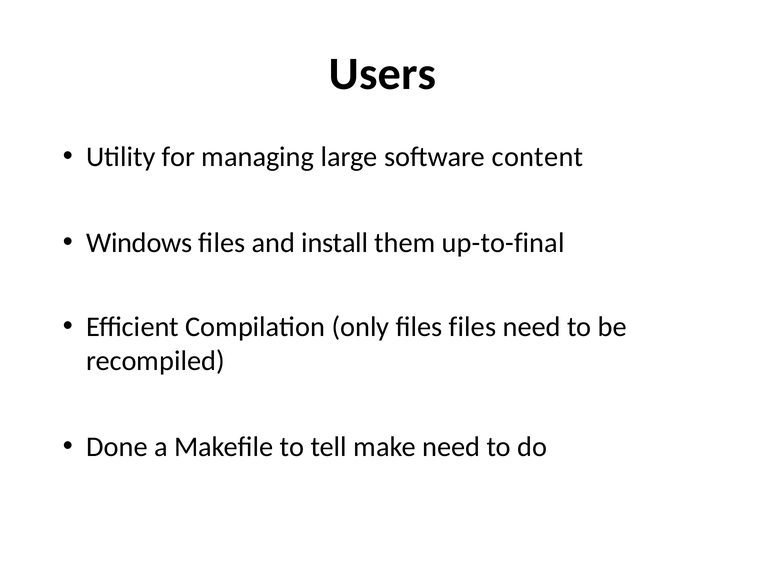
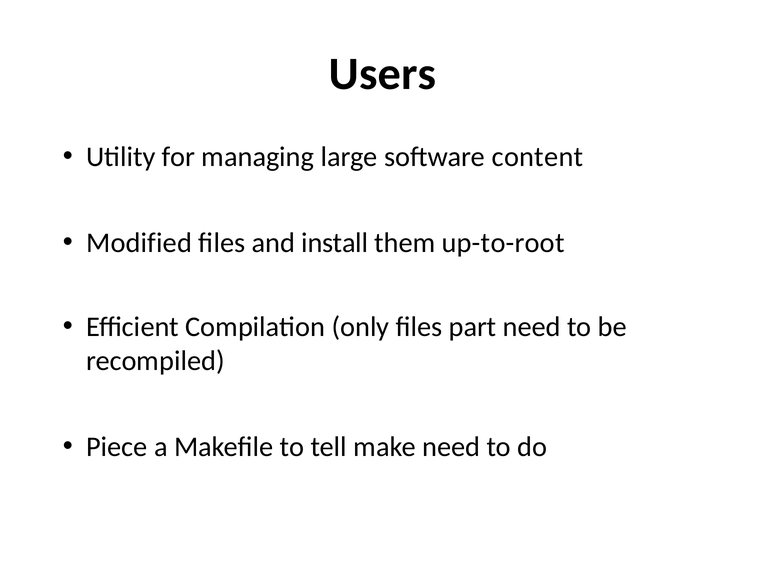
Windows: Windows -> Modified
up-to-final: up-to-final -> up-to-root
files files: files -> part
Done: Done -> Piece
